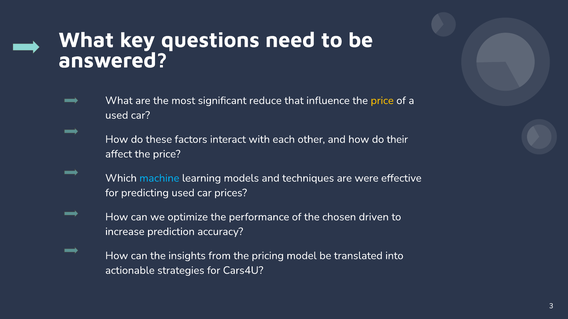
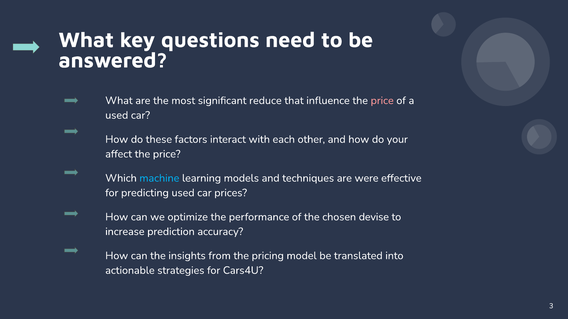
price at (382, 101) colour: yellow -> pink
their: their -> your
driven: driven -> devise
